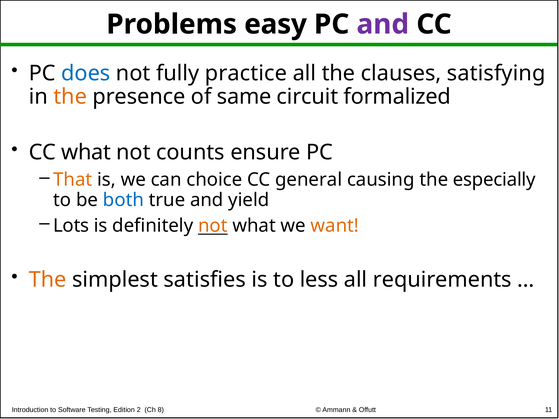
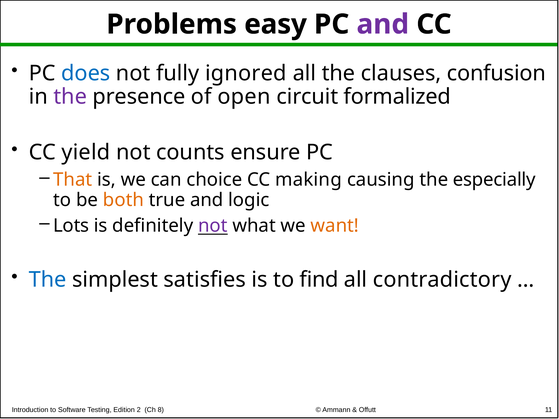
practice: practice -> ignored
satisfying: satisfying -> confusion
the at (70, 97) colour: orange -> purple
same: same -> open
CC what: what -> yield
general: general -> making
both colour: blue -> orange
yield: yield -> logic
not at (213, 226) colour: orange -> purple
The at (48, 280) colour: orange -> blue
less: less -> find
requirements: requirements -> contradictory
